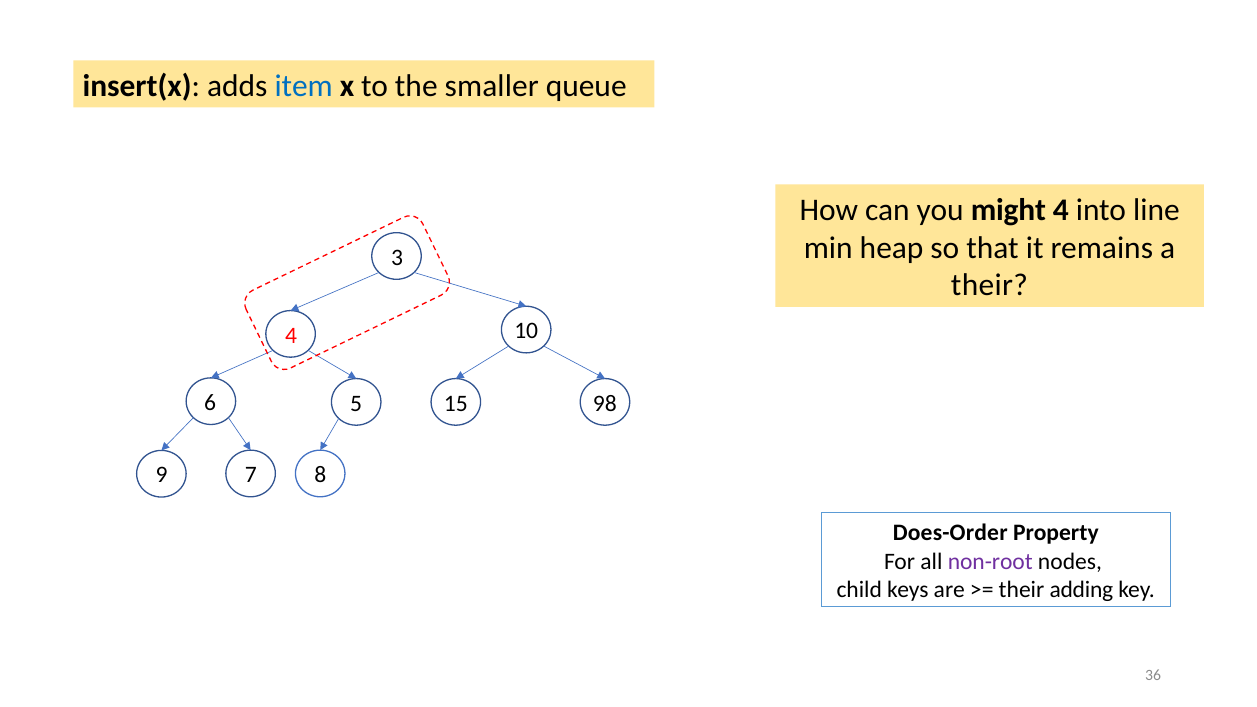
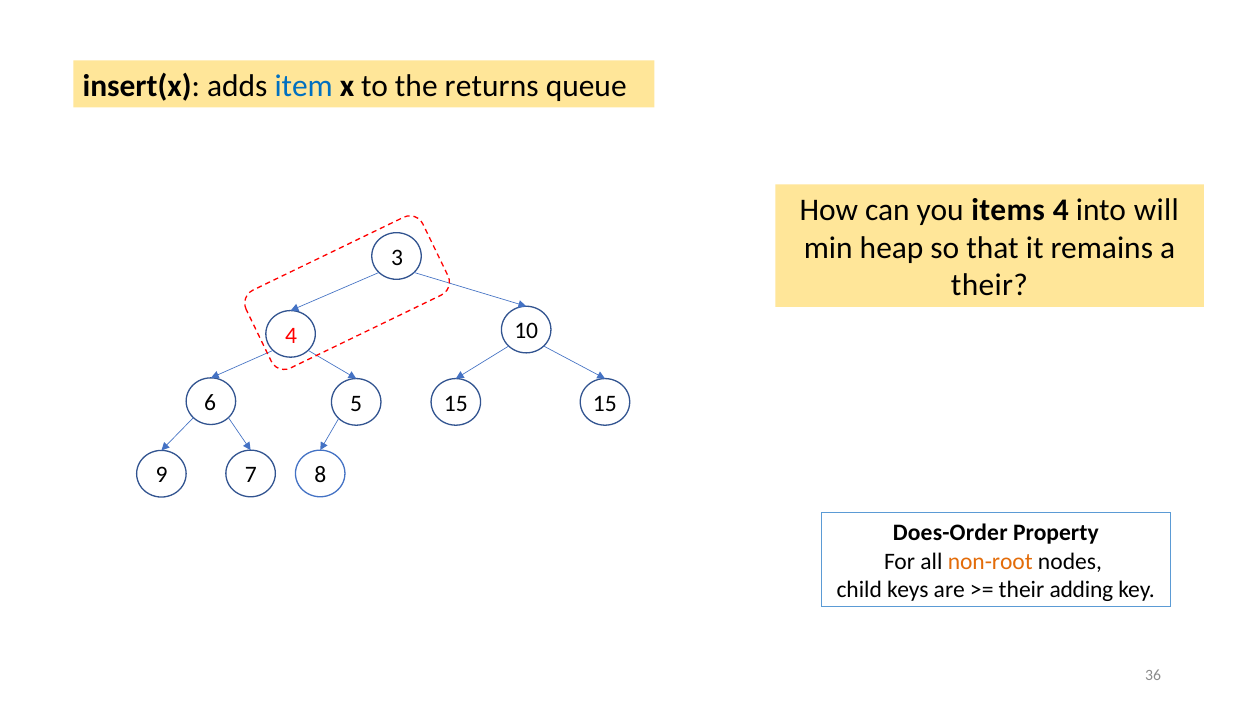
smaller: smaller -> returns
might: might -> items
line: line -> will
6 98: 98 -> 15
non-root colour: purple -> orange
